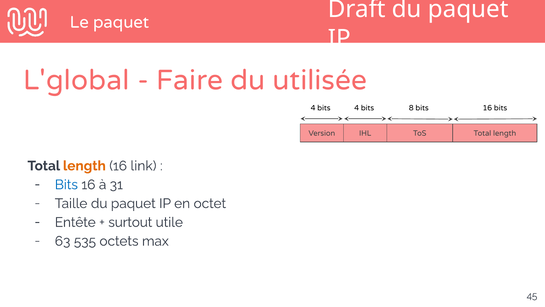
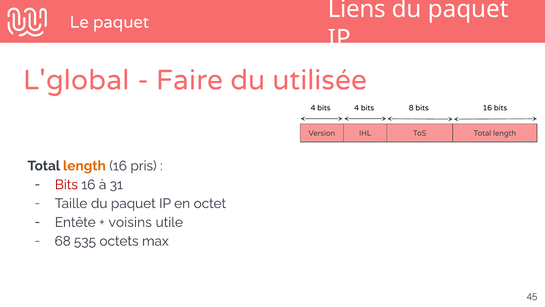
Draft: Draft -> Liens
link: link -> pris
Bits at (66, 184) colour: blue -> red
surtout: surtout -> voisins
63: 63 -> 68
